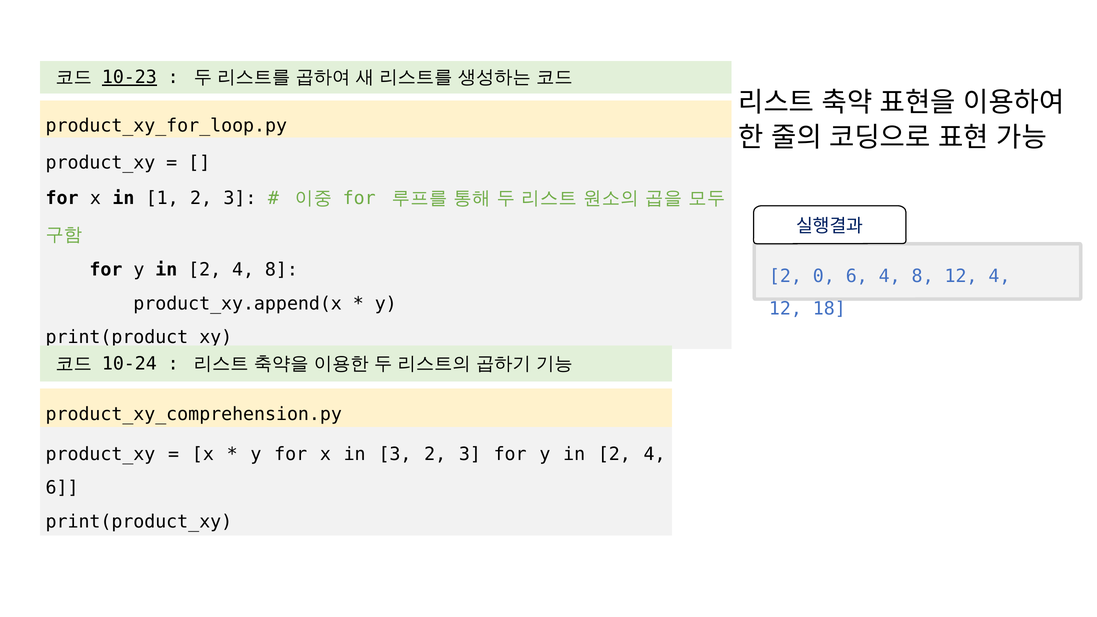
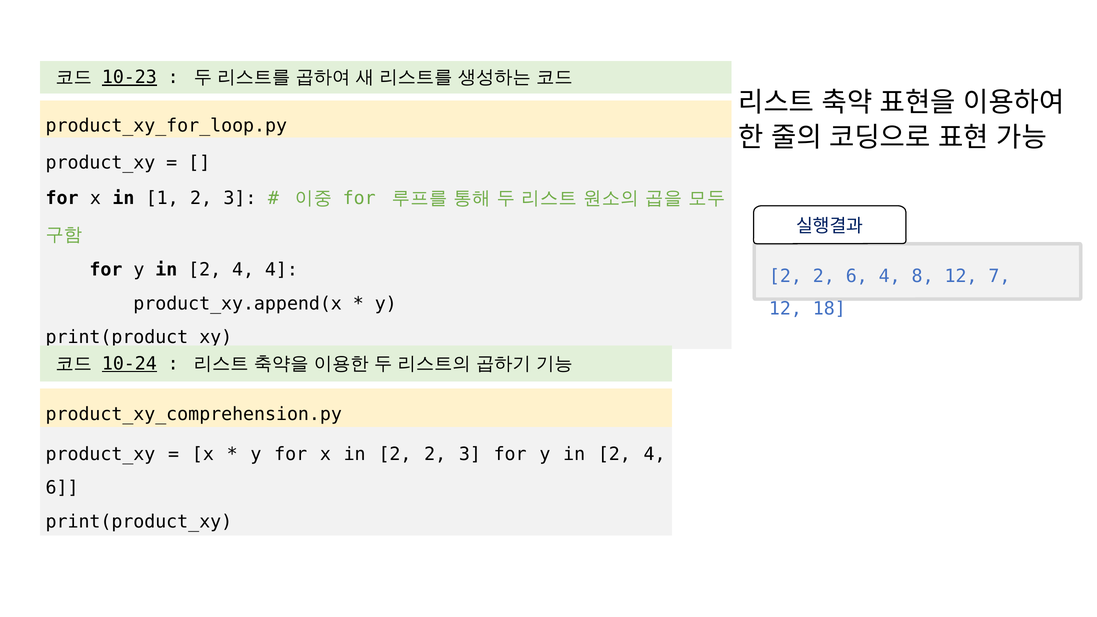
2 4 8: 8 -> 4
0 at (824, 276): 0 -> 2
12 4: 4 -> 7
10-24 underline: none -> present
x in 3: 3 -> 2
